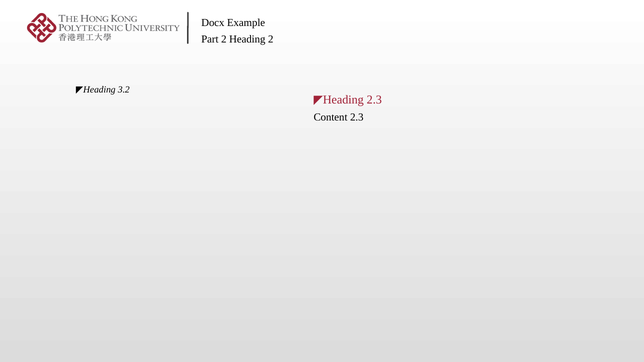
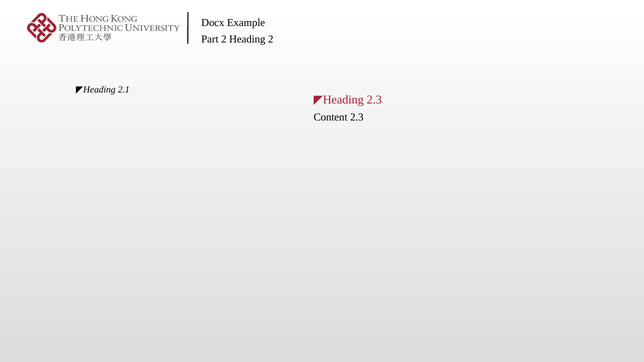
3.2: 3.2 -> 2.1
